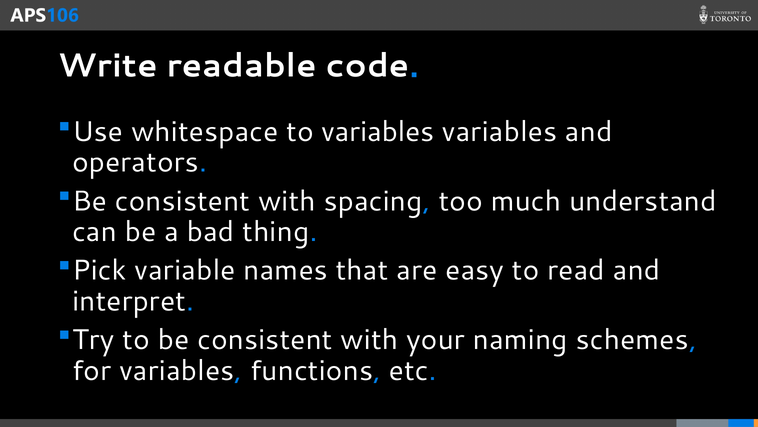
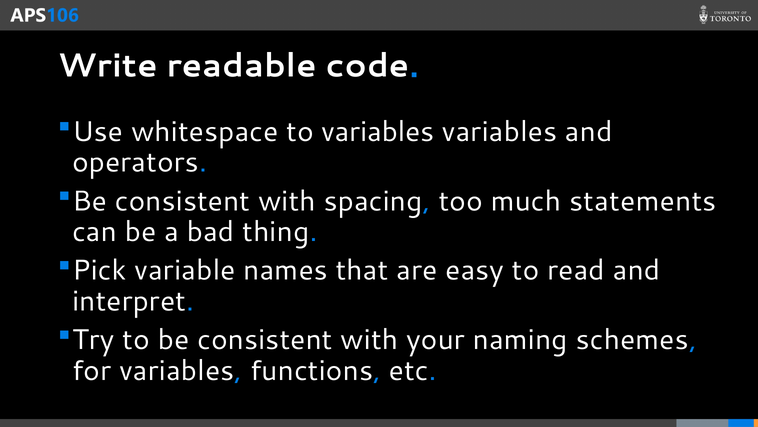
understand: understand -> statements
